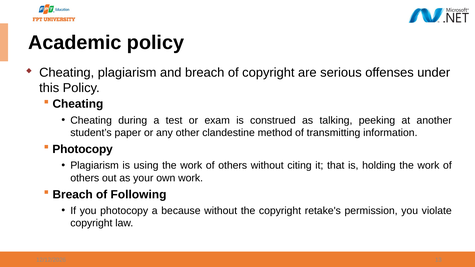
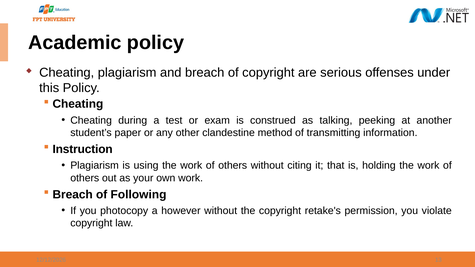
Photocopy at (83, 149): Photocopy -> Instruction
because: because -> however
